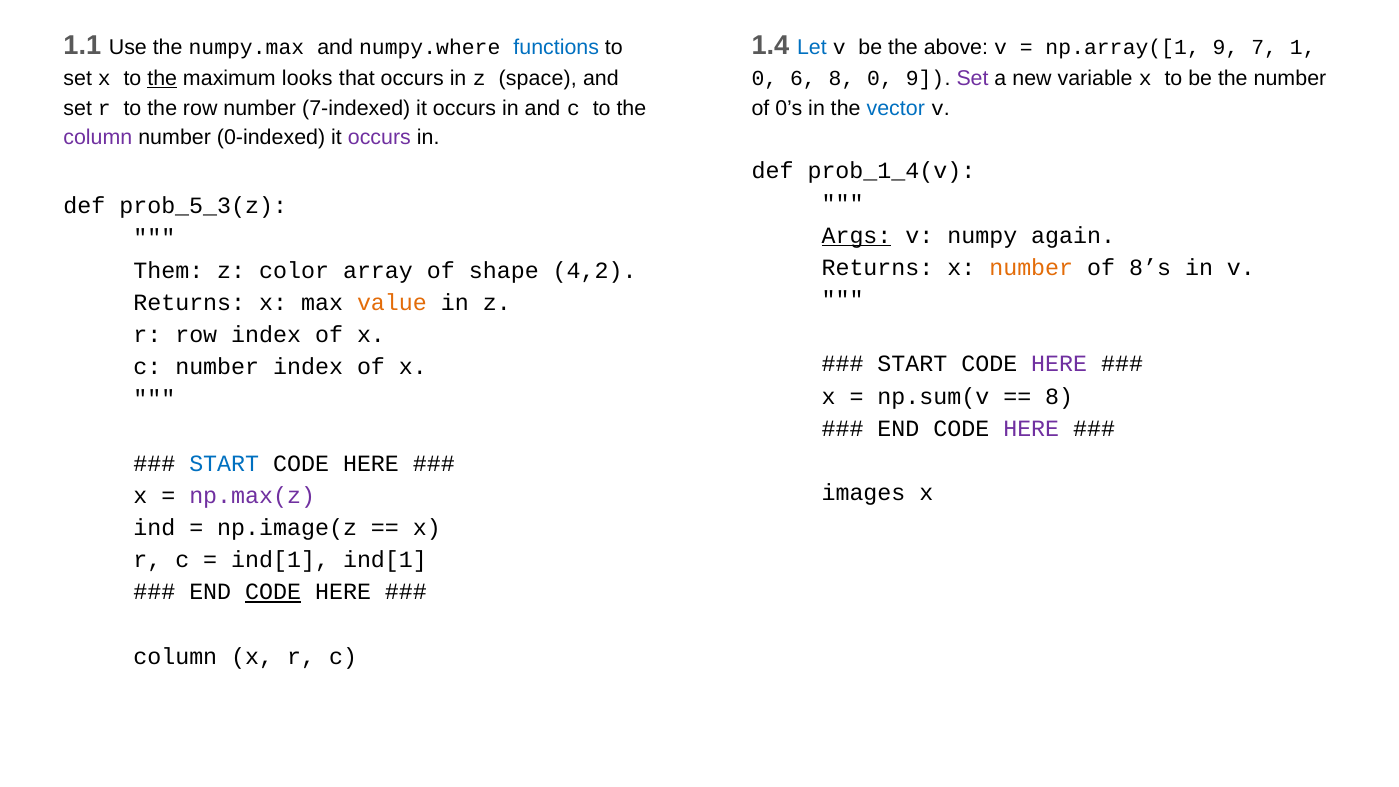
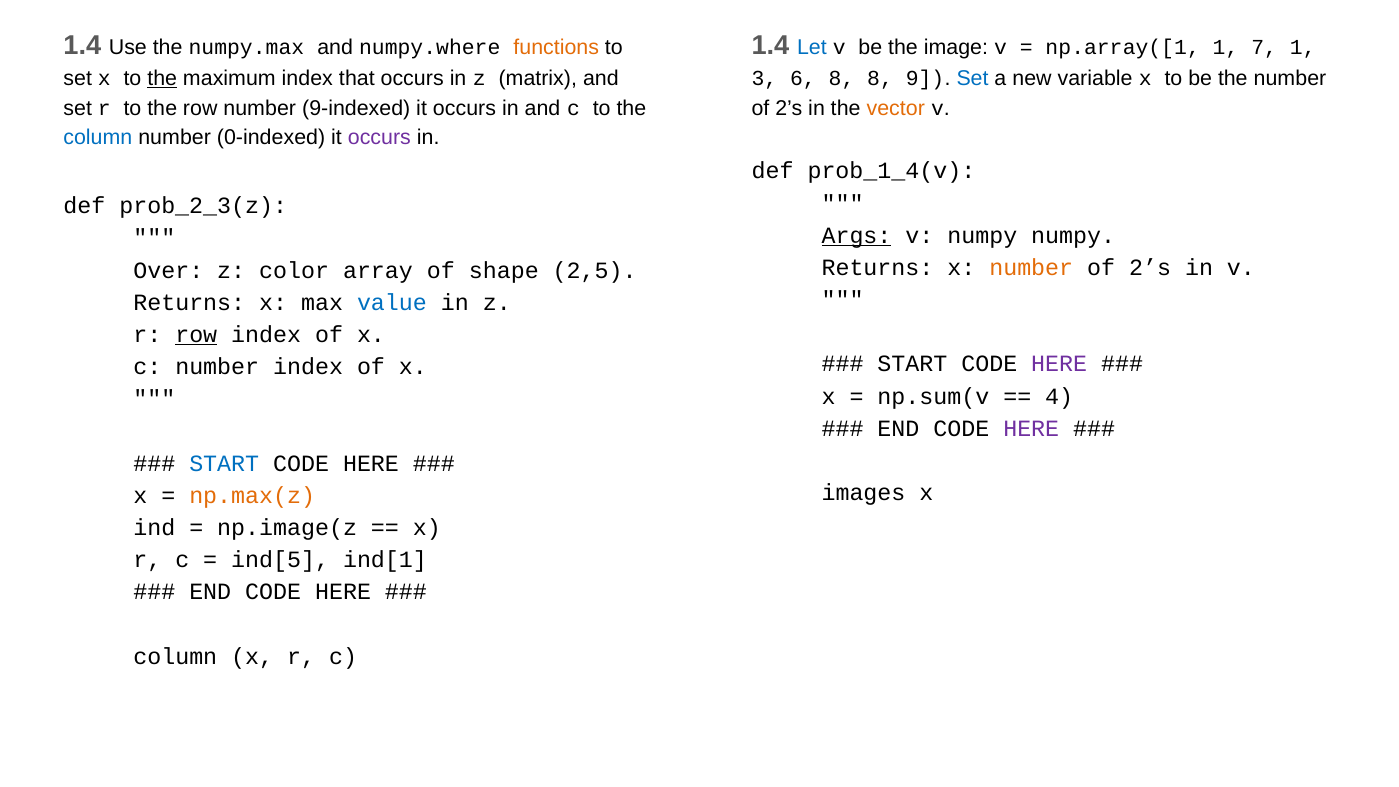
1.1 at (82, 46): 1.1 -> 1.4
functions colour: blue -> orange
above: above -> image
np.array([1 9: 9 -> 1
maximum looks: looks -> index
space: space -> matrix
0 at (764, 78): 0 -> 3
8 0: 0 -> 8
Set at (973, 78) colour: purple -> blue
7-indexed: 7-indexed -> 9-indexed
0’s at (789, 108): 0’s -> 2’s
vector colour: blue -> orange
column at (98, 137) colour: purple -> blue
prob_5_3(z: prob_5_3(z -> prob_2_3(z
numpy again: again -> numpy
8’s at (1150, 268): 8’s -> 2’s
Them: Them -> Over
4,2: 4,2 -> 2,5
value colour: orange -> blue
row at (196, 335) underline: none -> present
8 at (1059, 396): 8 -> 4
np.max(z colour: purple -> orange
ind[1 at (280, 560): ind[1 -> ind[5
CODE at (273, 592) underline: present -> none
